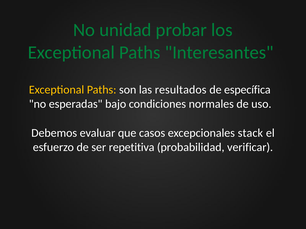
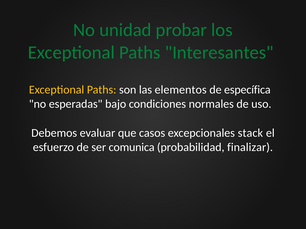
resultados: resultados -> elementos
repetitiva: repetitiva -> comunica
verificar: verificar -> finalizar
